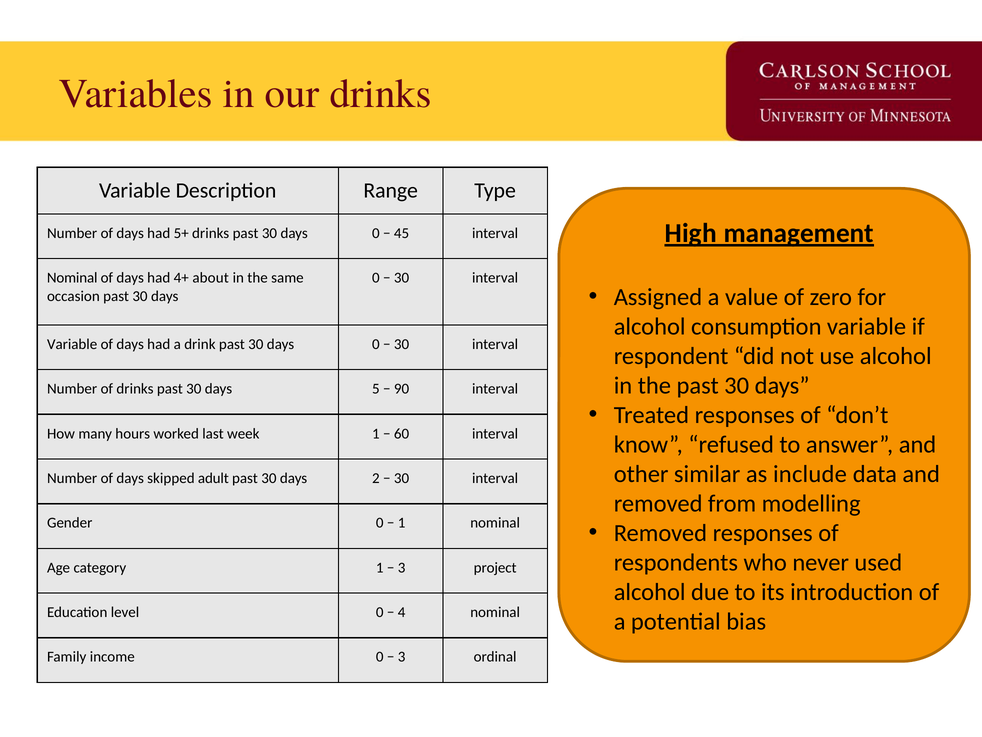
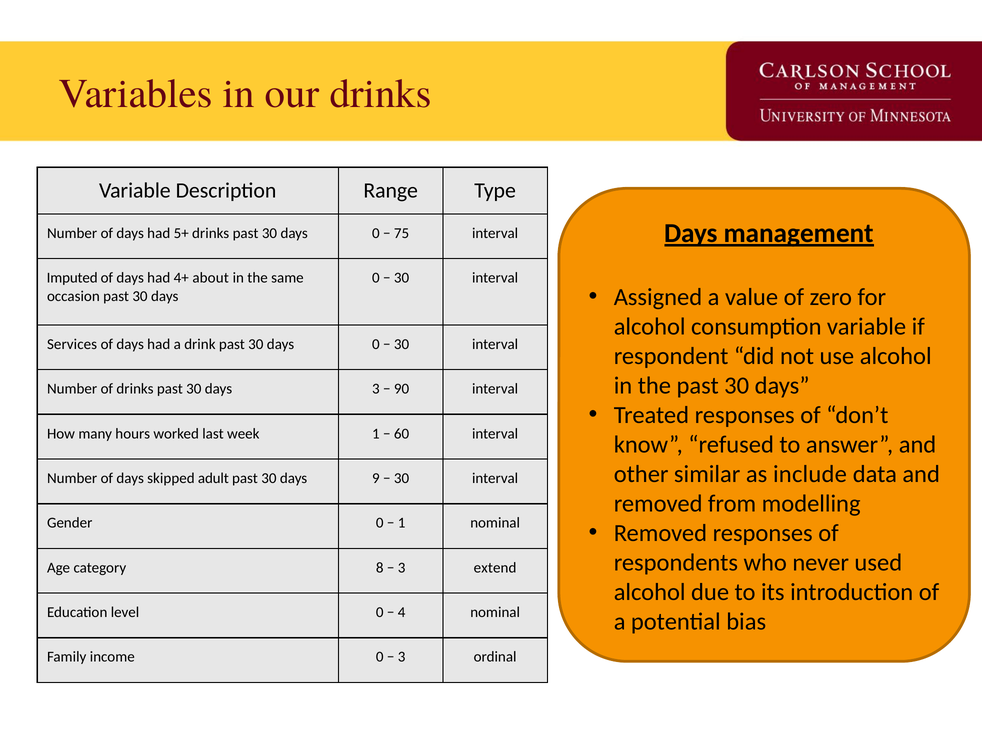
High at (691, 233): High -> Days
45: 45 -> 75
Nominal at (72, 278): Nominal -> Imputed
Variable at (72, 344): Variable -> Services
days 5: 5 -> 3
2: 2 -> 9
category 1: 1 -> 8
project: project -> extend
